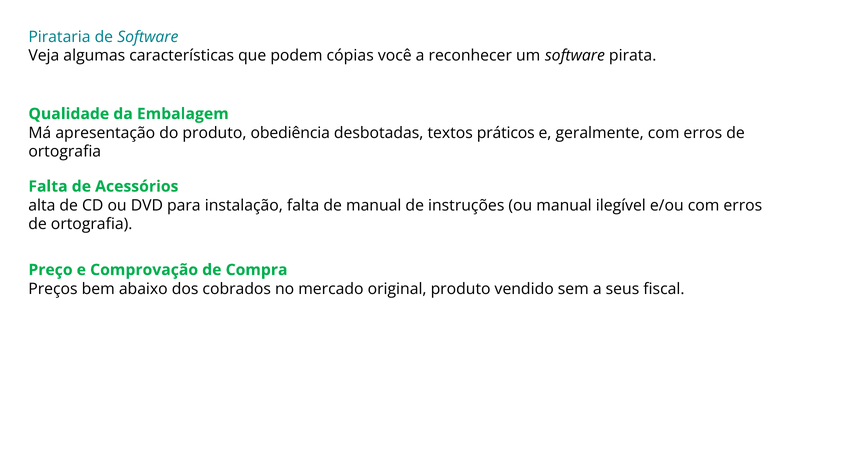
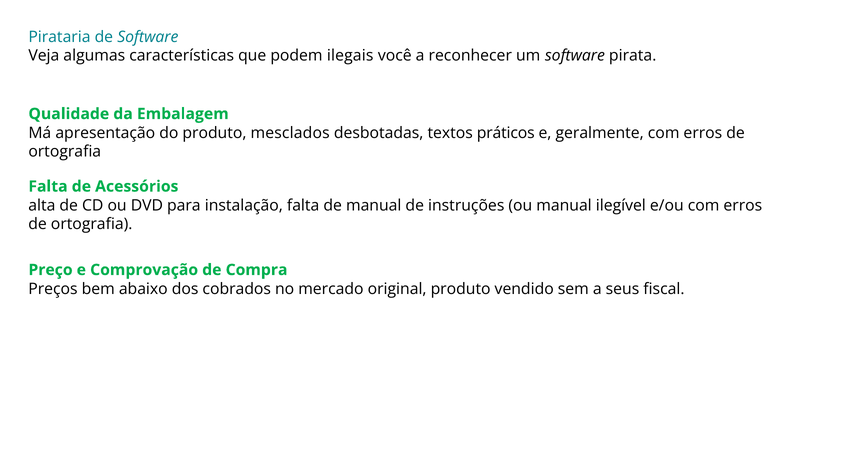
cópias: cópias -> ilegais
obediência: obediência -> mesclados
